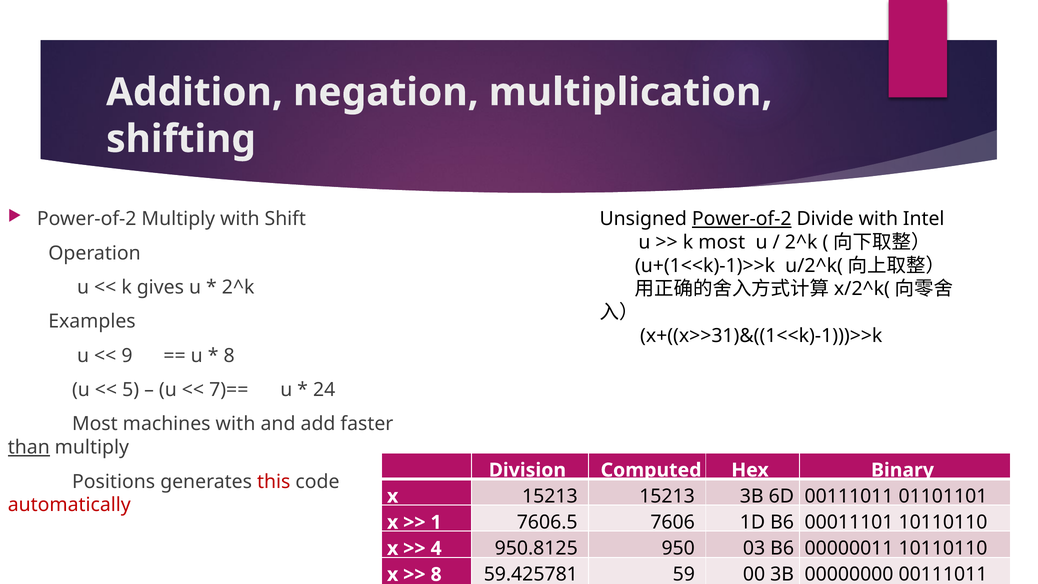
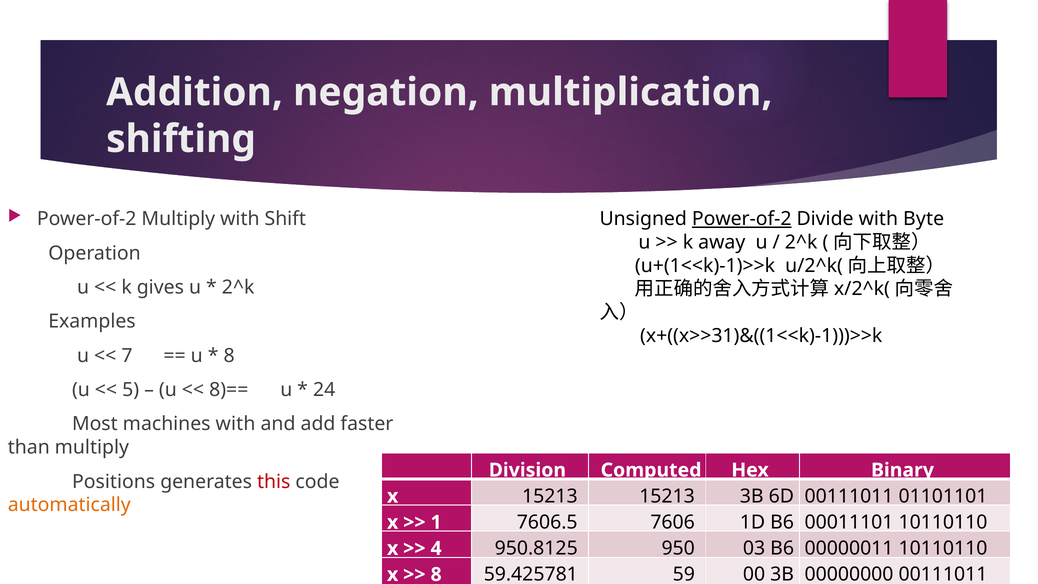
Intel: Intel -> Byte
k most: most -> away
9: 9 -> 7
7)==: 7)== -> 8)==
than underline: present -> none
automatically colour: red -> orange
